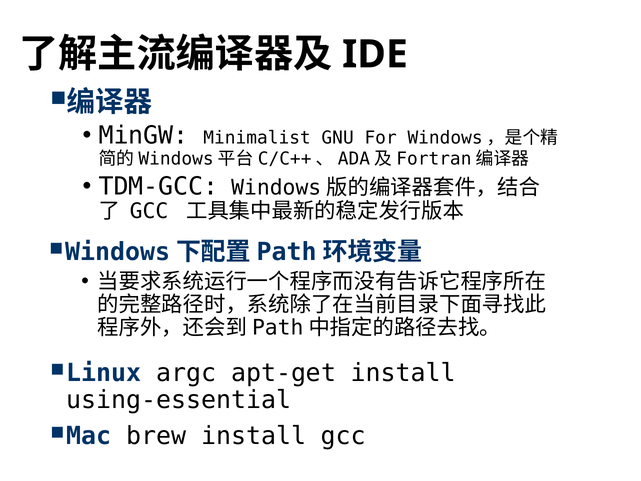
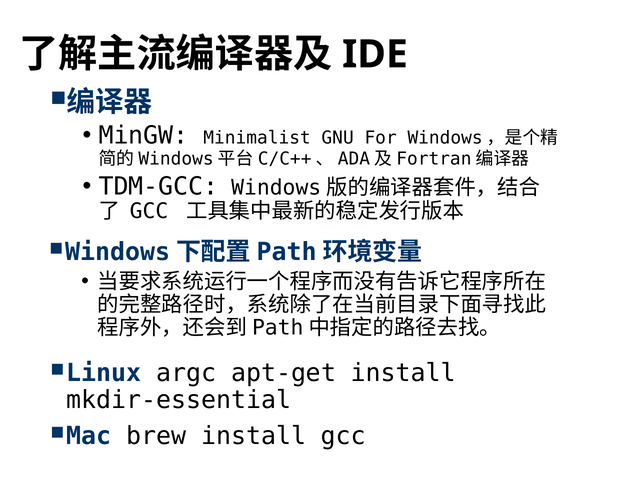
using-essential: using-essential -> mkdir-essential
